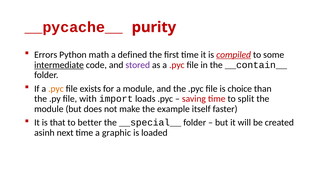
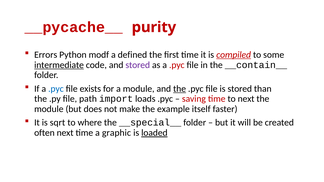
math: math -> modf
.pyc at (56, 89) colour: orange -> blue
the at (180, 89) underline: none -> present
is choice: choice -> stored
with: with -> path
to split: split -> next
that: that -> sqrt
better: better -> where
asinh: asinh -> often
loaded underline: none -> present
